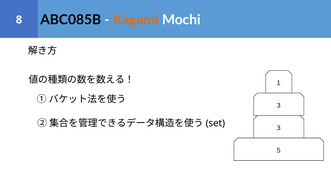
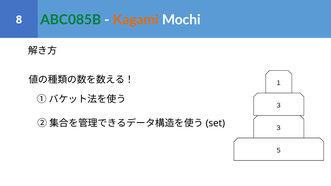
ABC085B colour: black -> green
